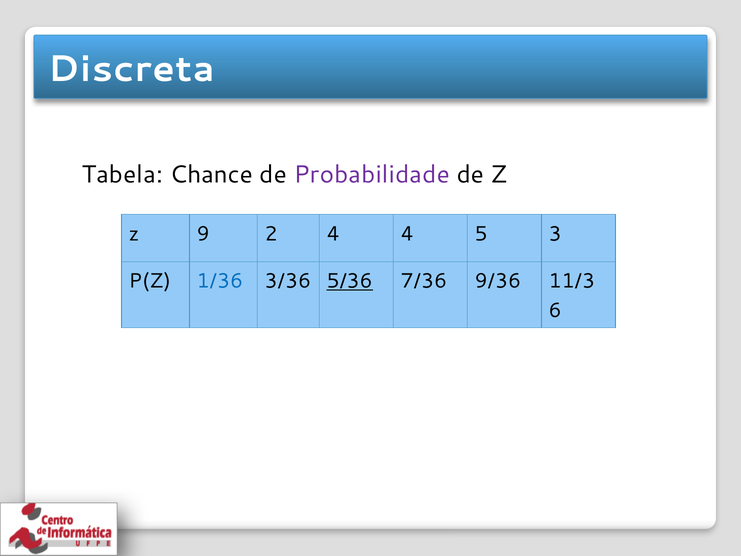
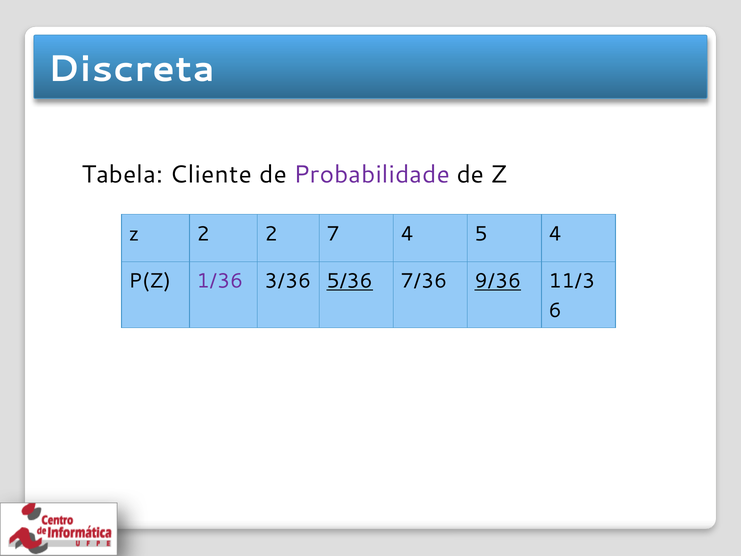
Chance: Chance -> Cliente
z 9: 9 -> 2
2 4: 4 -> 7
5 3: 3 -> 4
1/36 colour: blue -> purple
9/36 underline: none -> present
